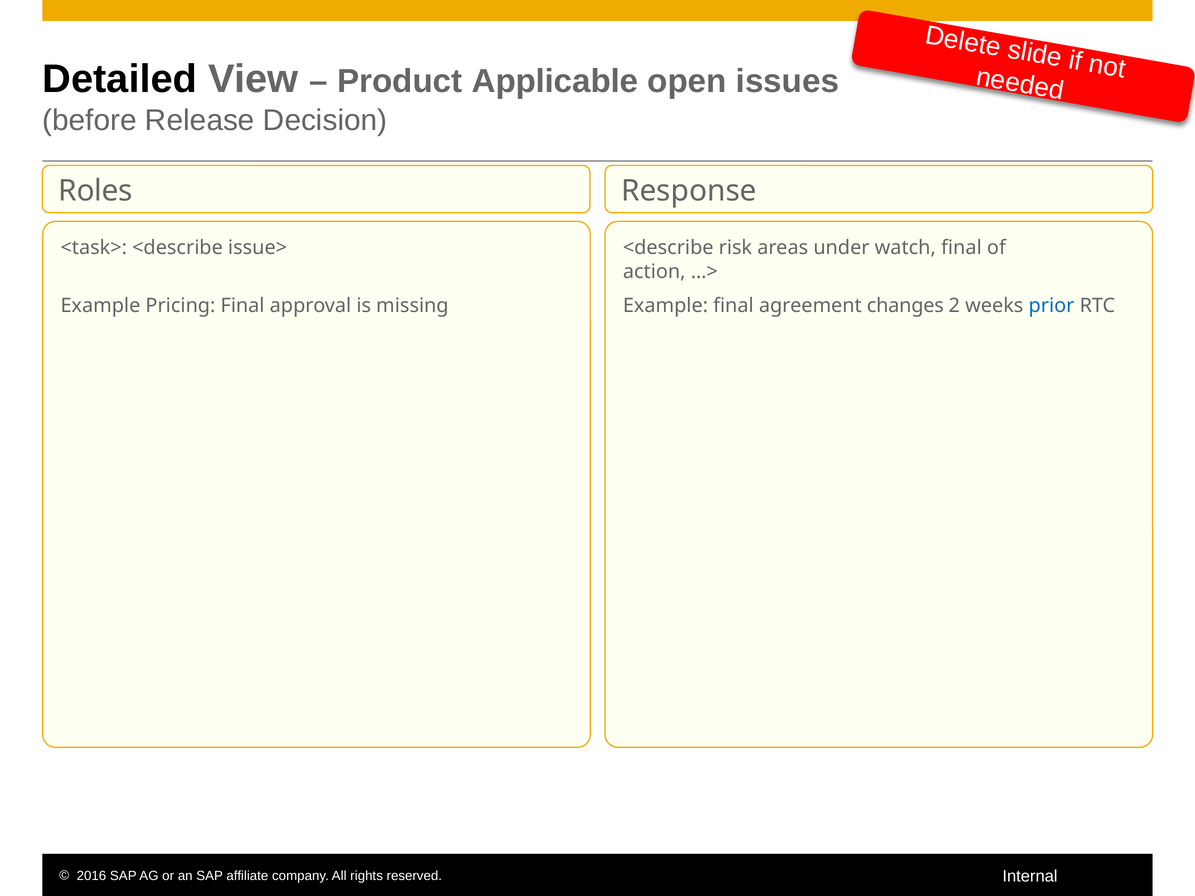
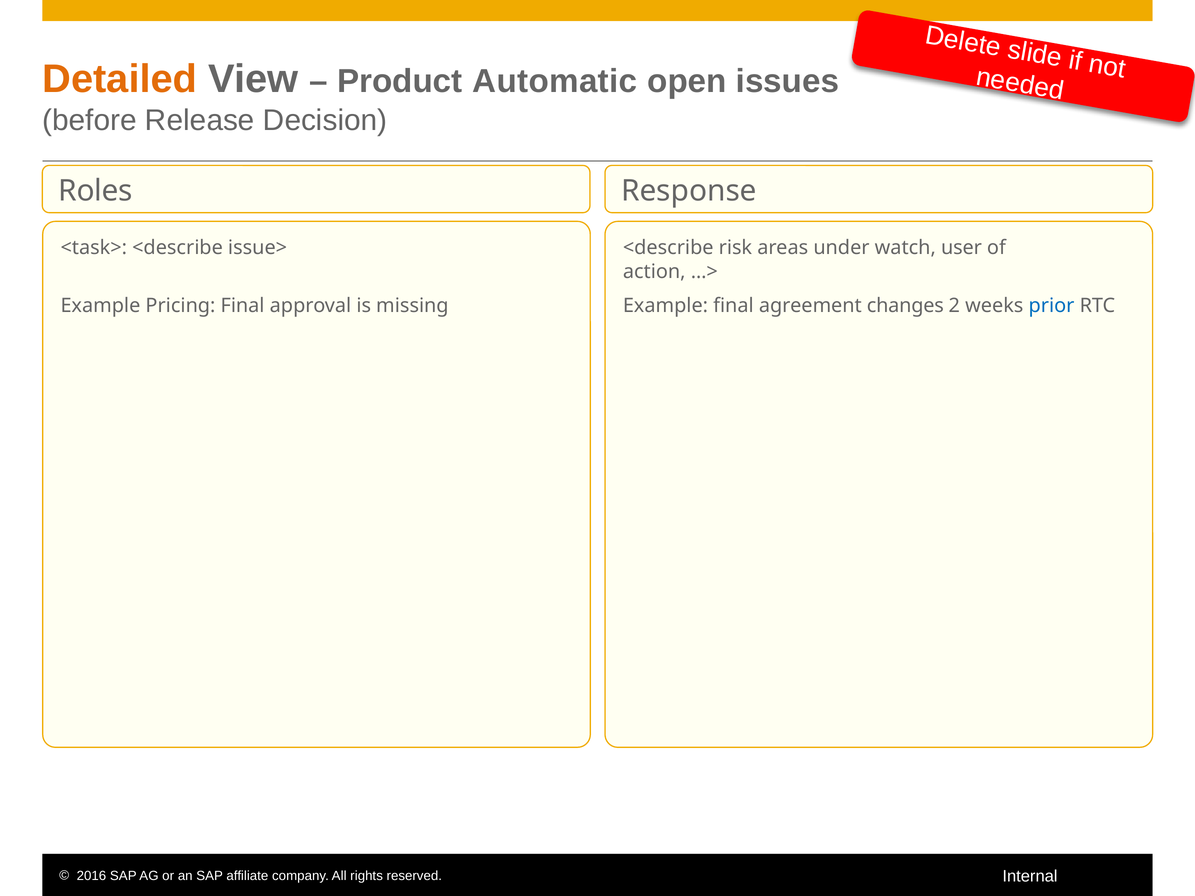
Detailed colour: black -> orange
Applicable: Applicable -> Automatic
watch final: final -> user
